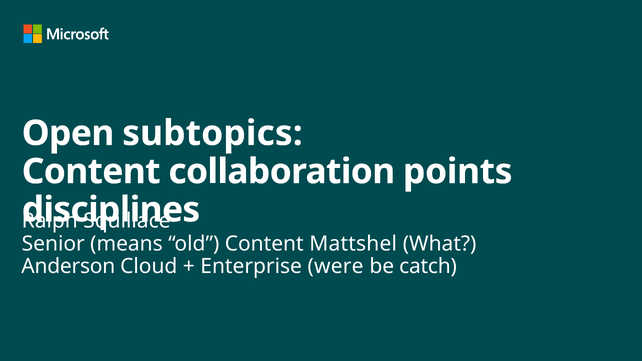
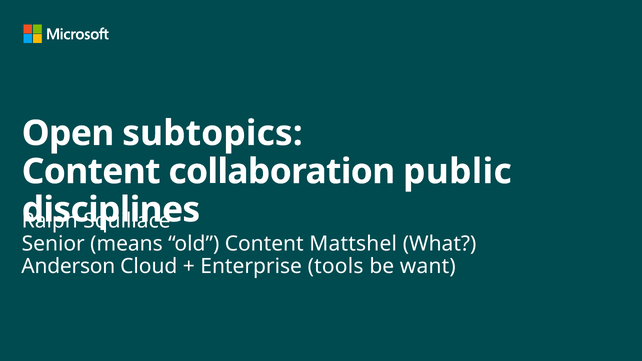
points: points -> public
were: were -> tools
catch: catch -> want
